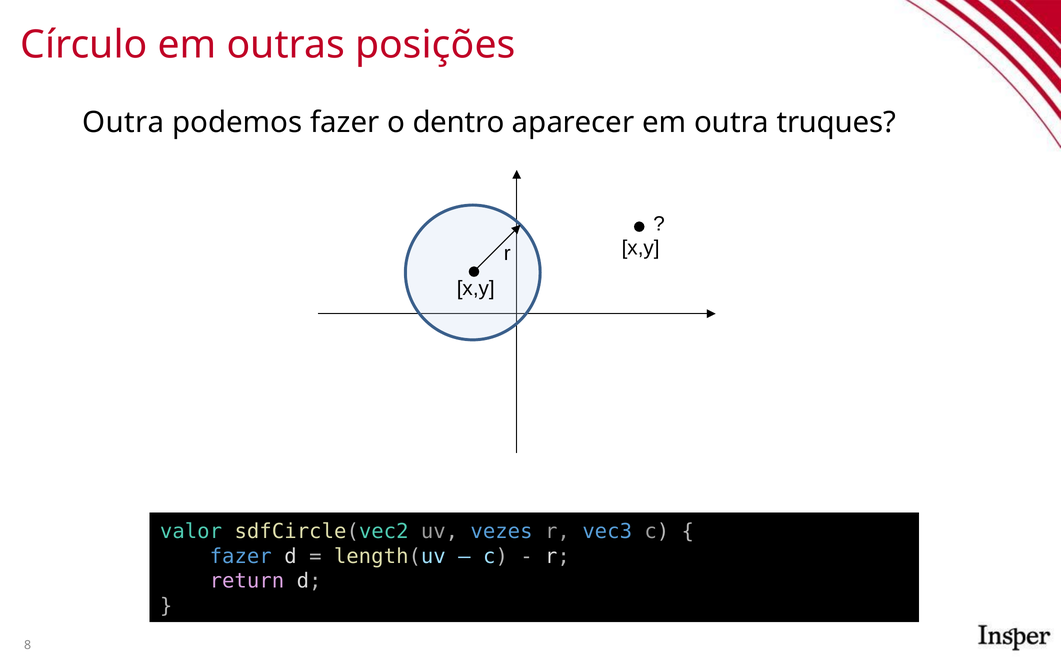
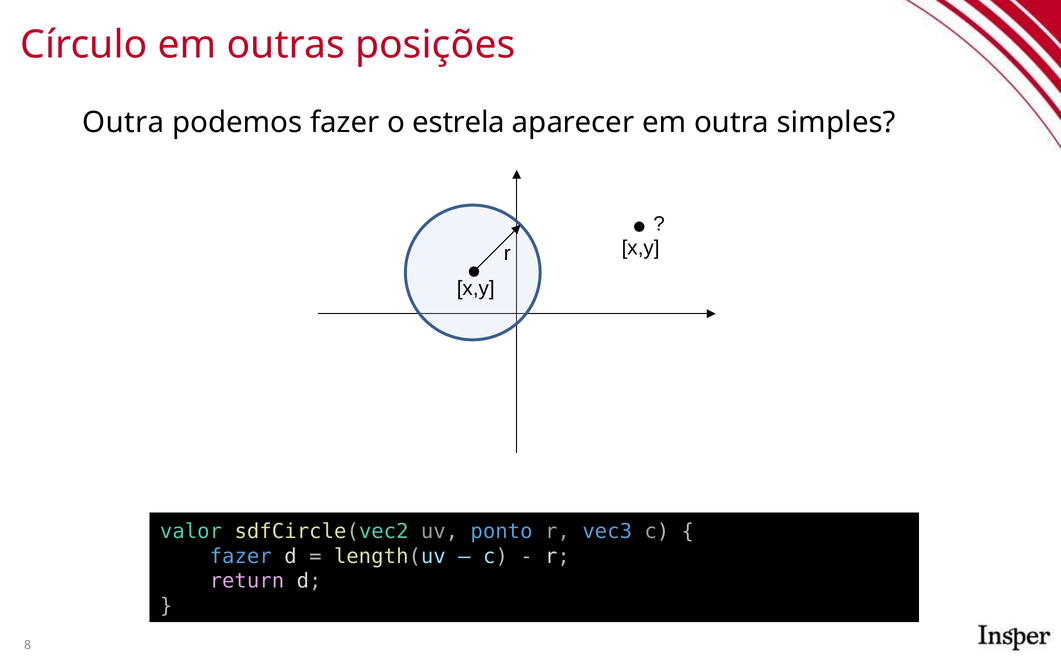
dentro: dentro -> estrela
truques: truques -> simples
vezes: vezes -> ponto
